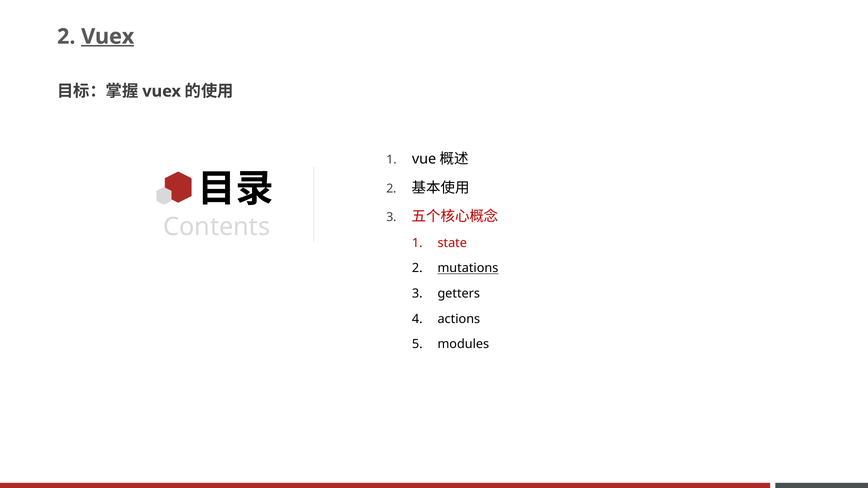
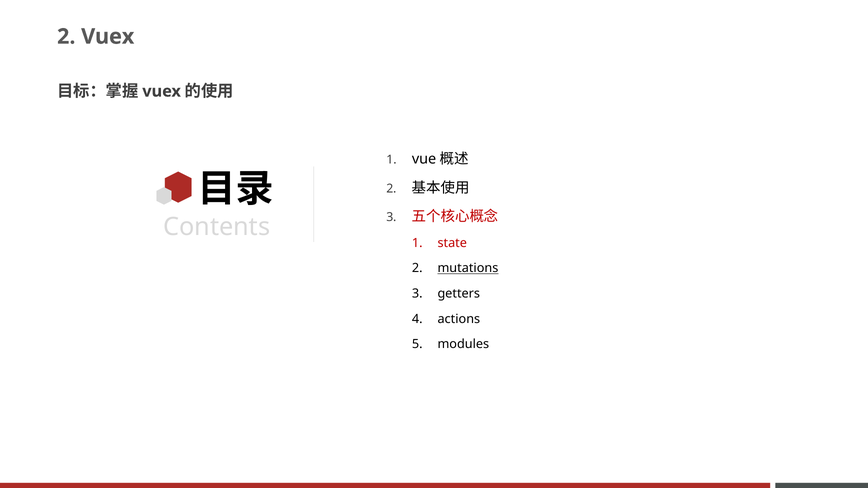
Vuex at (108, 37) underline: present -> none
